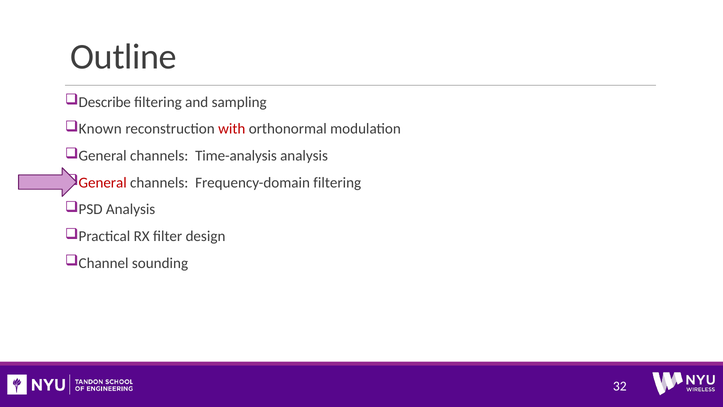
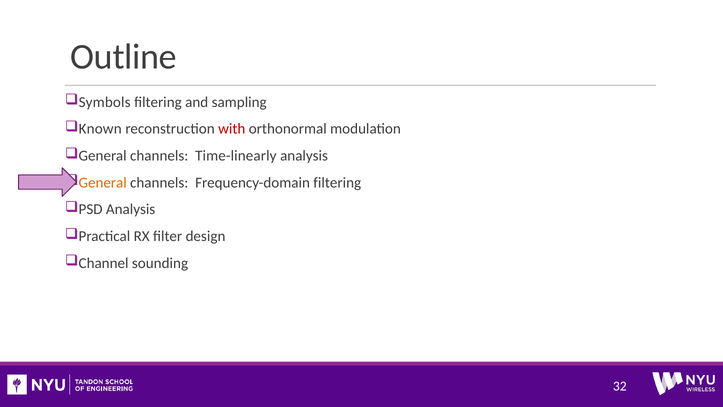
Describe: Describe -> Symbols
Time-analysis: Time-analysis -> Time-linearly
General at (103, 182) colour: red -> orange
